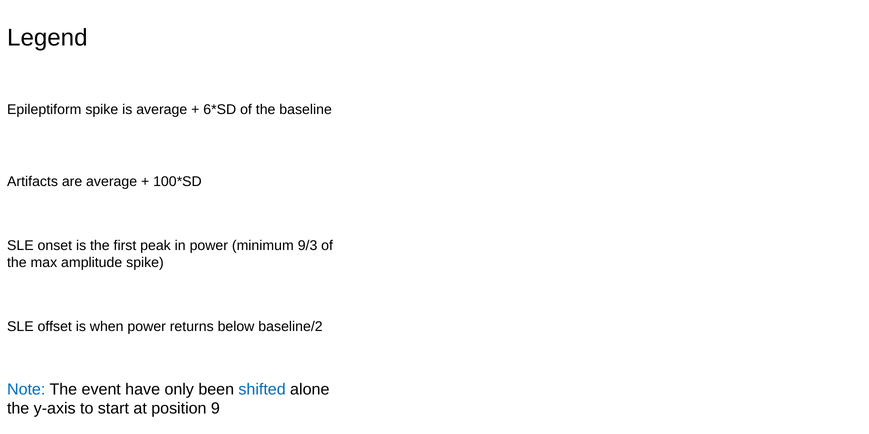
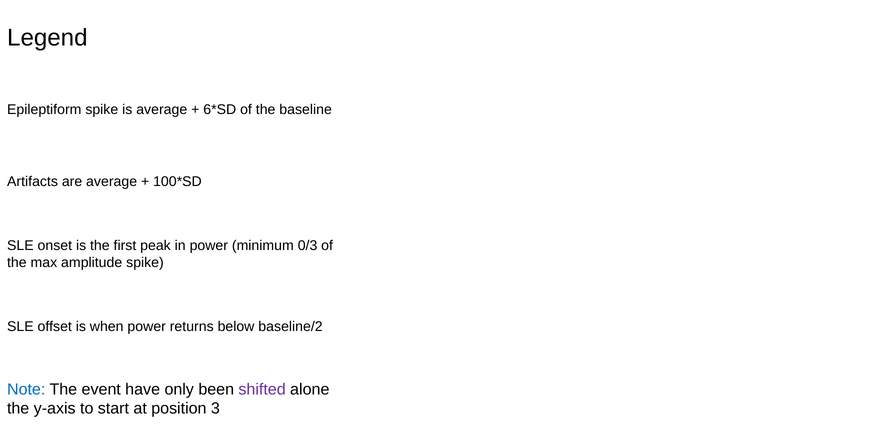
9/3: 9/3 -> 0/3
shifted colour: blue -> purple
9: 9 -> 3
